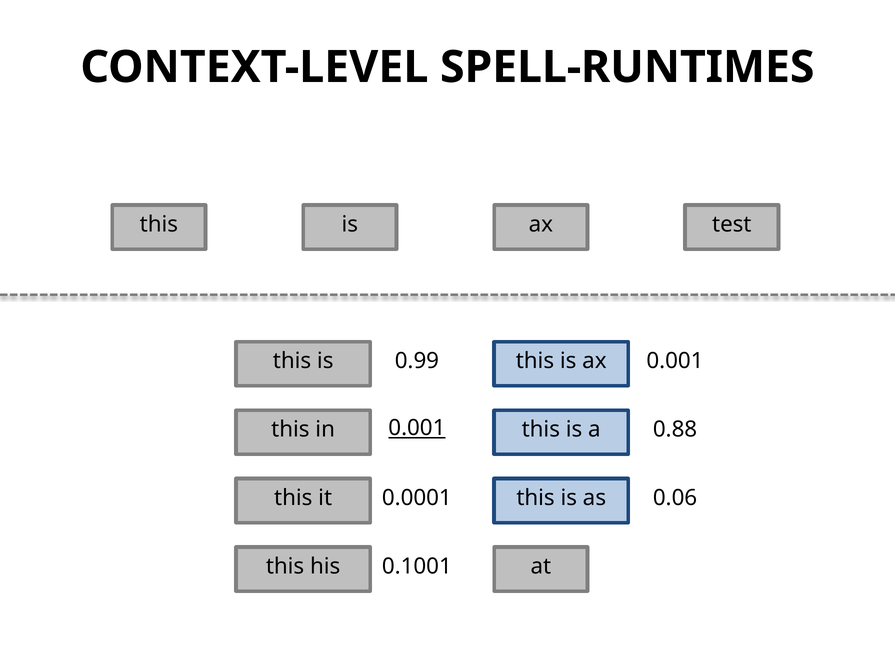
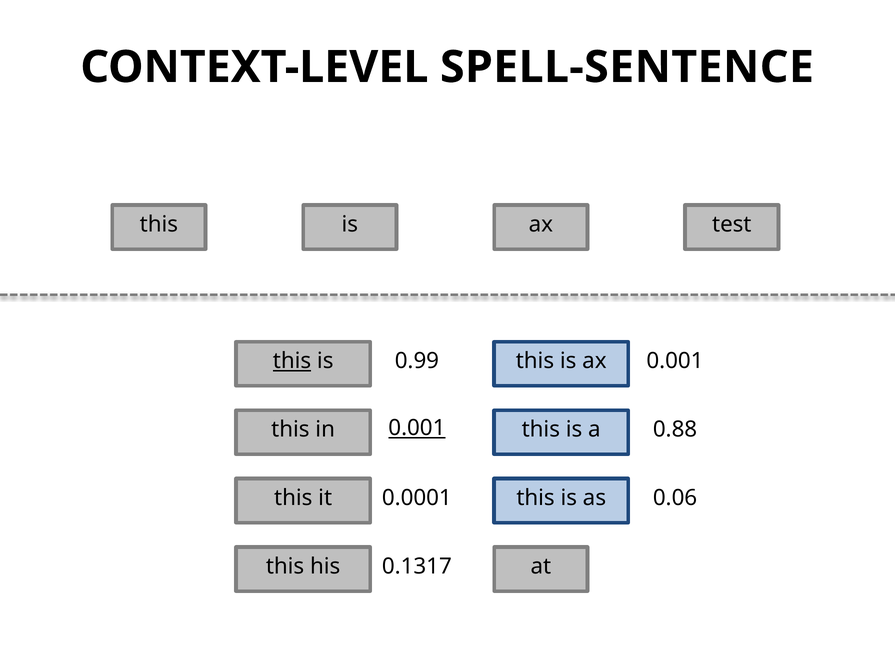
SPELL-RUNTIMES: SPELL-RUNTIMES -> SPELL-SENTENCE
this at (292, 361) underline: none -> present
0.1001: 0.1001 -> 0.1317
